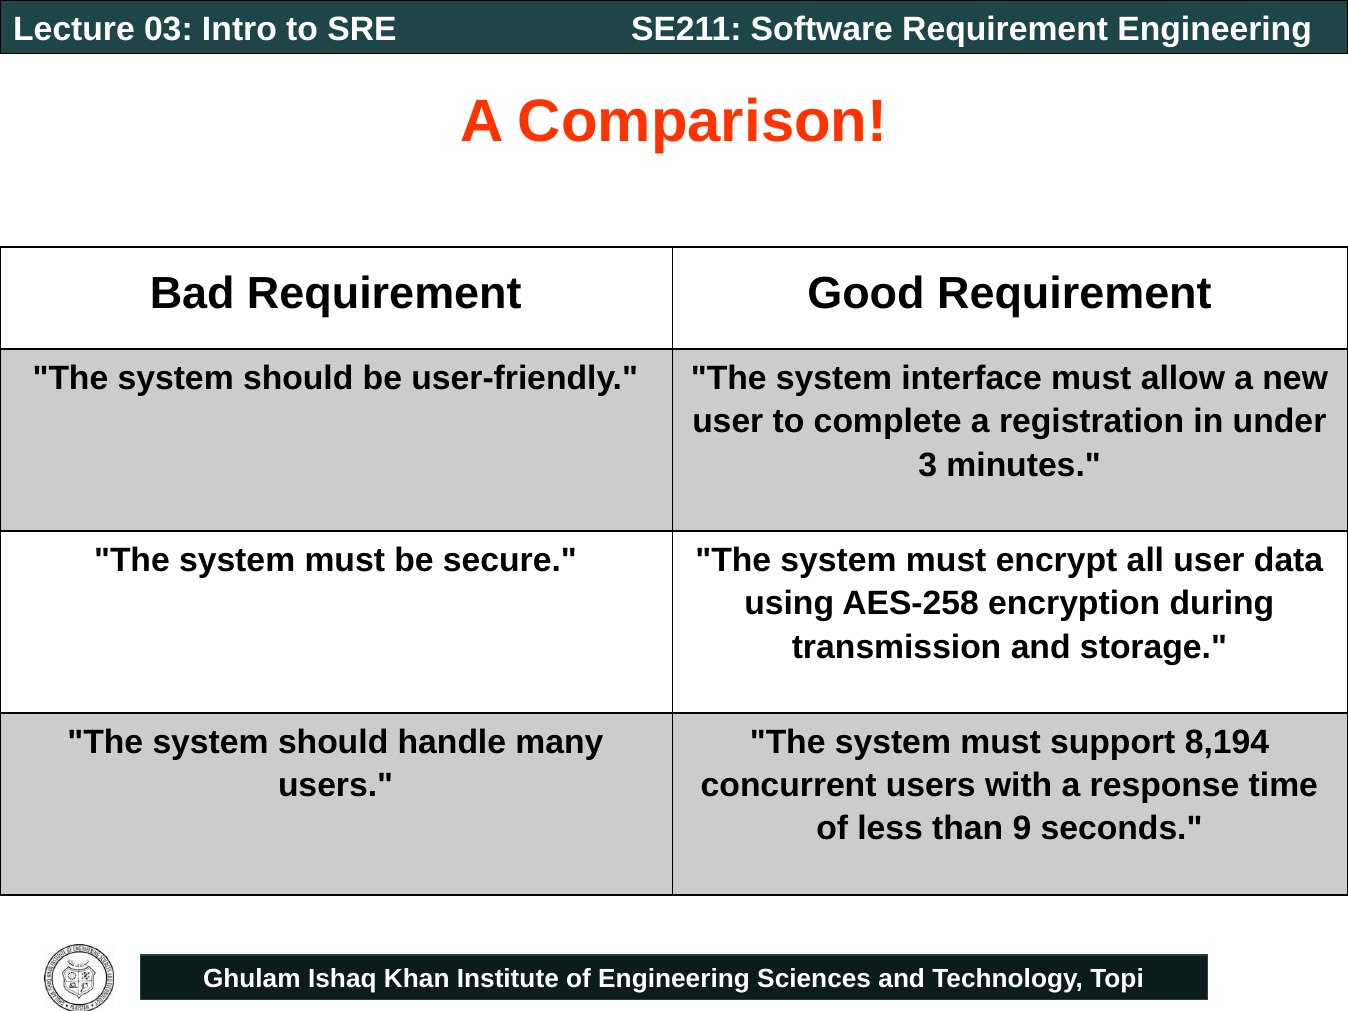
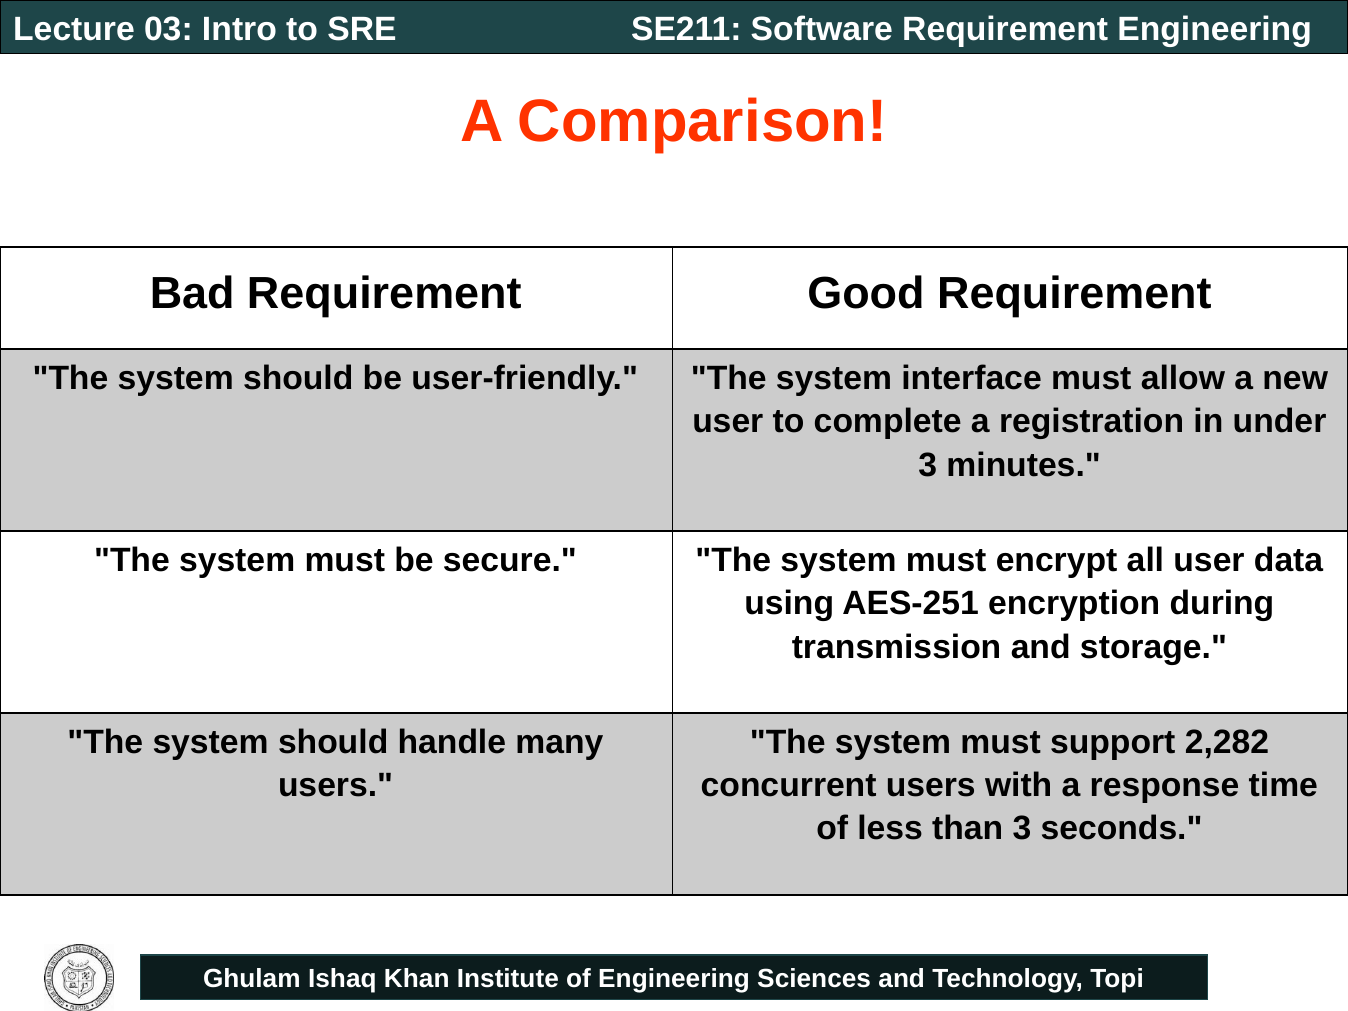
AES-258: AES-258 -> AES-251
8,194: 8,194 -> 2,282
than 9: 9 -> 3
